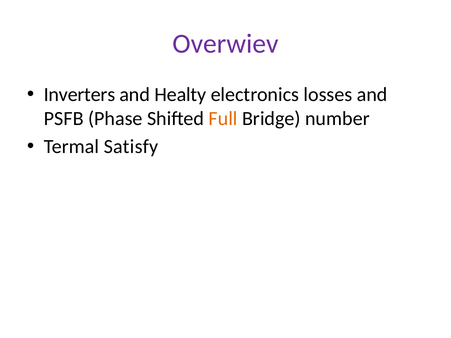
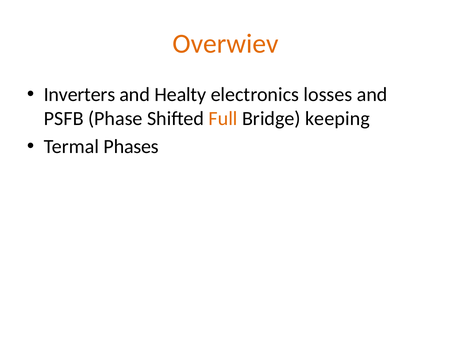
Overwiev colour: purple -> orange
number: number -> keeping
Satisfy: Satisfy -> Phases
